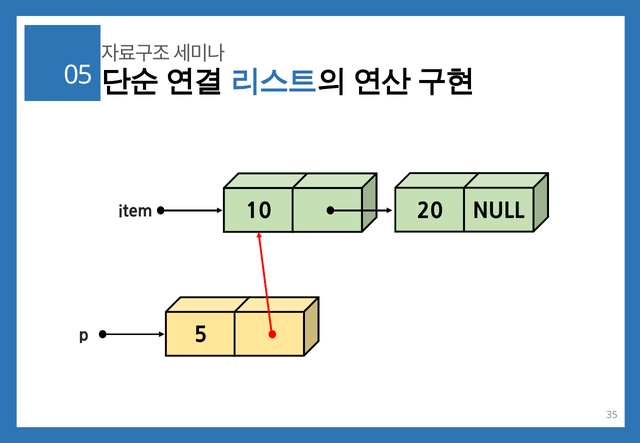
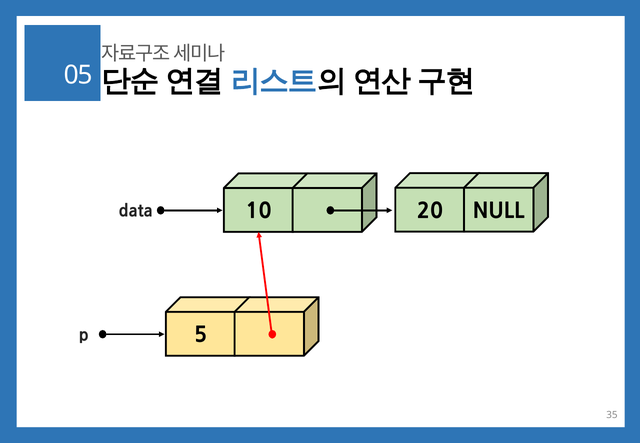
item: item -> data
